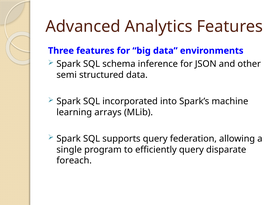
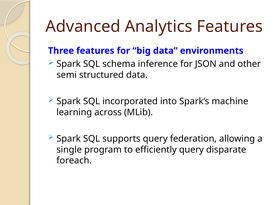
arrays: arrays -> across
